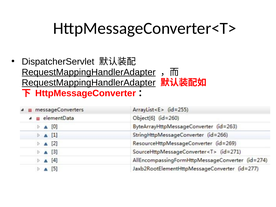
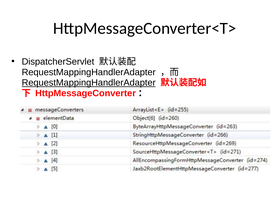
RequestMappingHandlerAdapter at (89, 72) underline: present -> none
